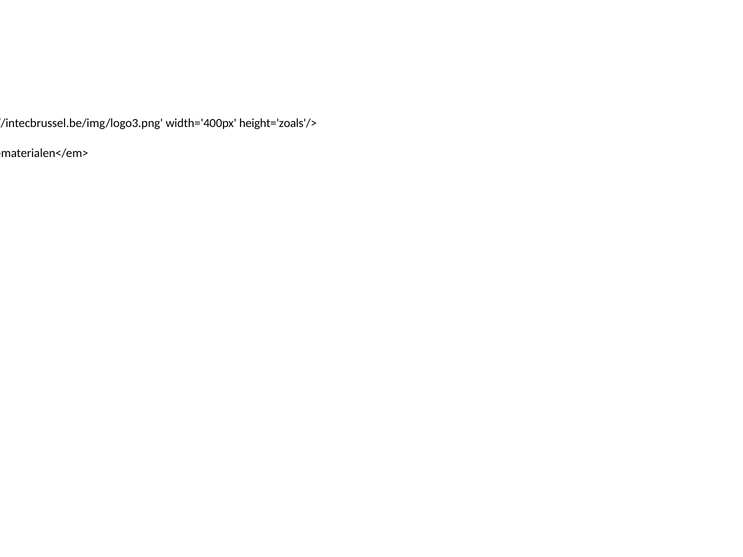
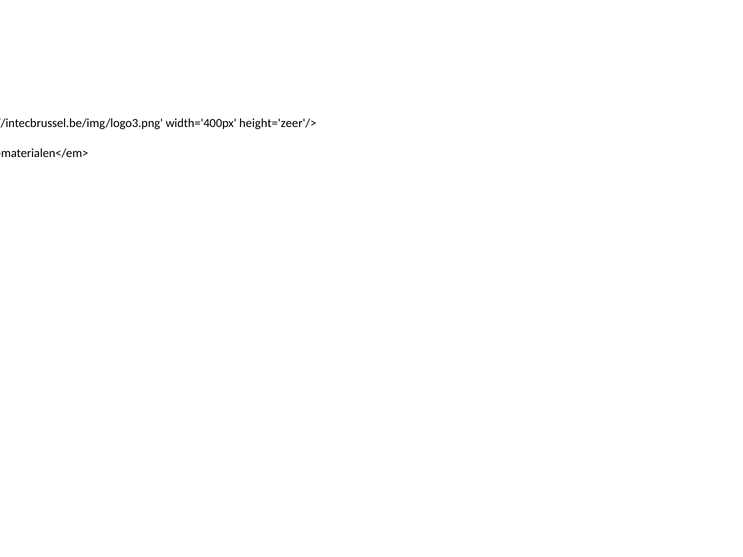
height='zoals'/>: height='zoals'/> -> height='zeer'/>
